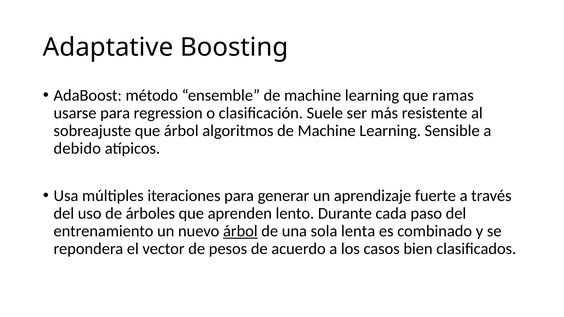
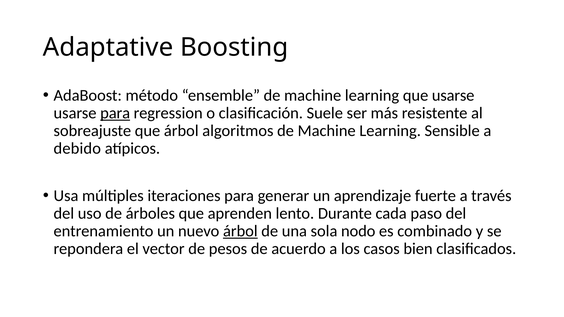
que ramas: ramas -> usarse
para at (115, 113) underline: none -> present
lenta: lenta -> nodo
